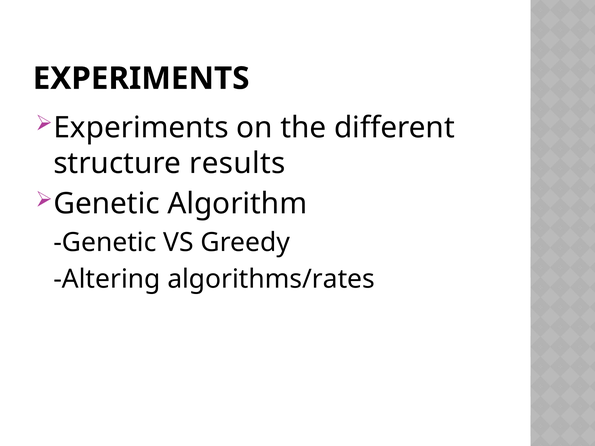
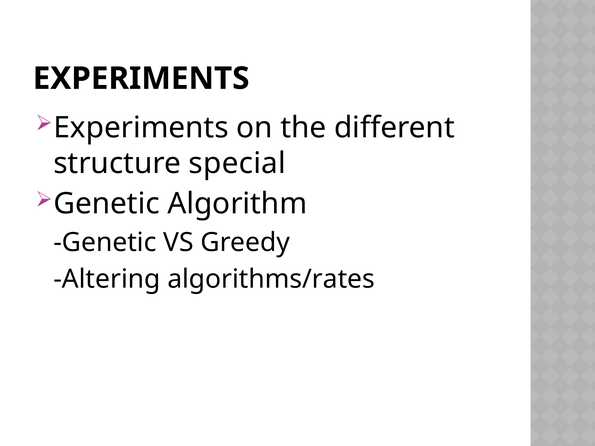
results: results -> special
